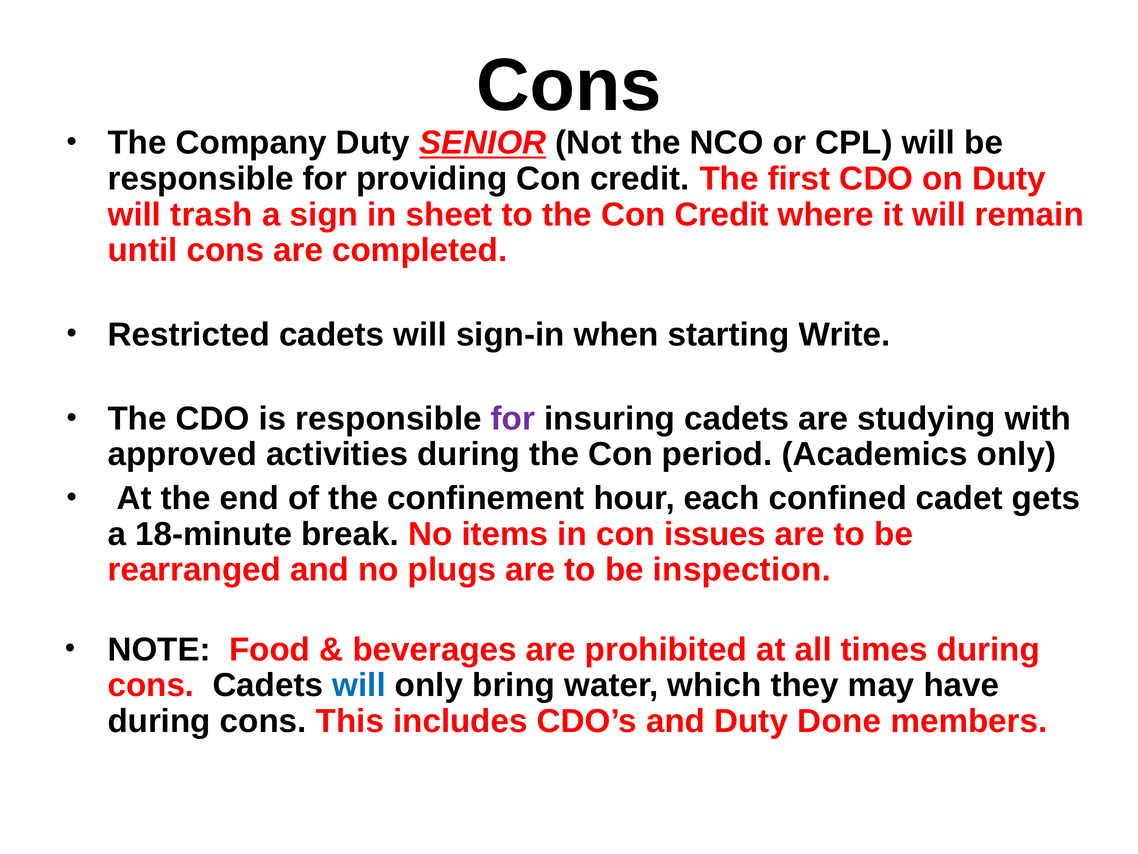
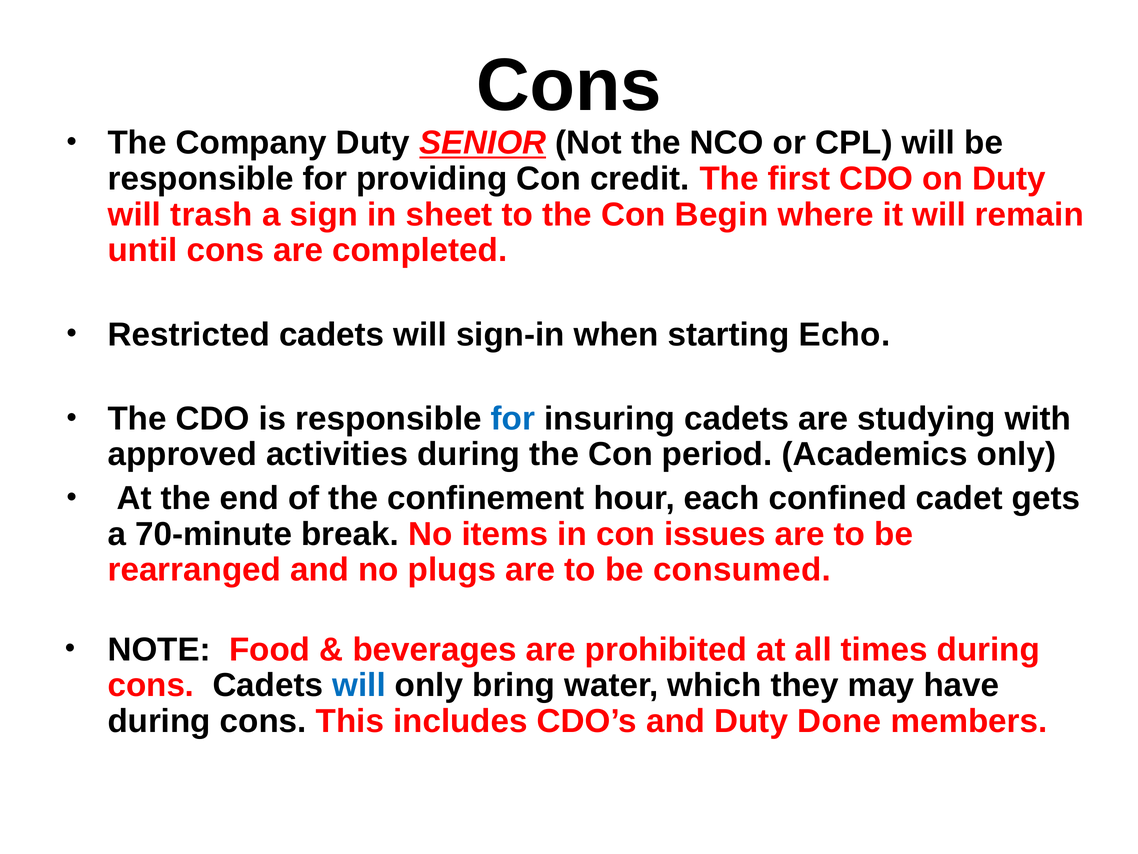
the Con Credit: Credit -> Begin
Write: Write -> Echo
for at (513, 418) colour: purple -> blue
18-minute: 18-minute -> 70-minute
inspection: inspection -> consumed
